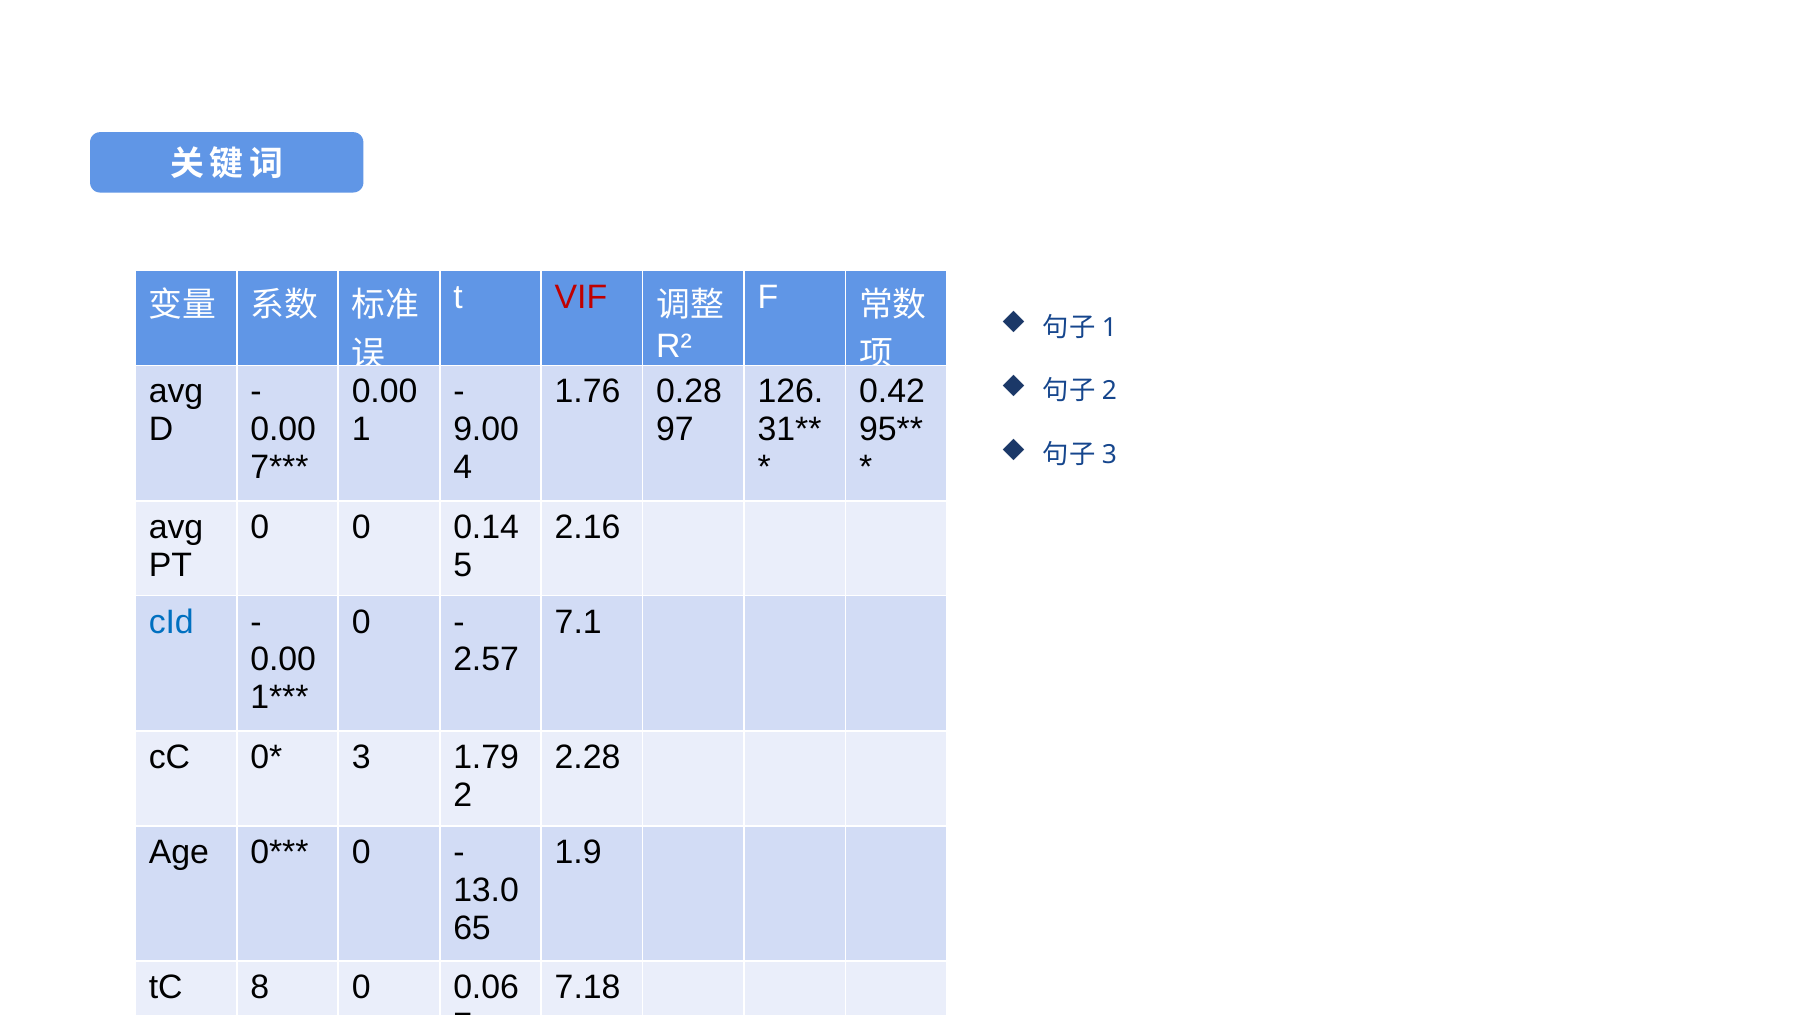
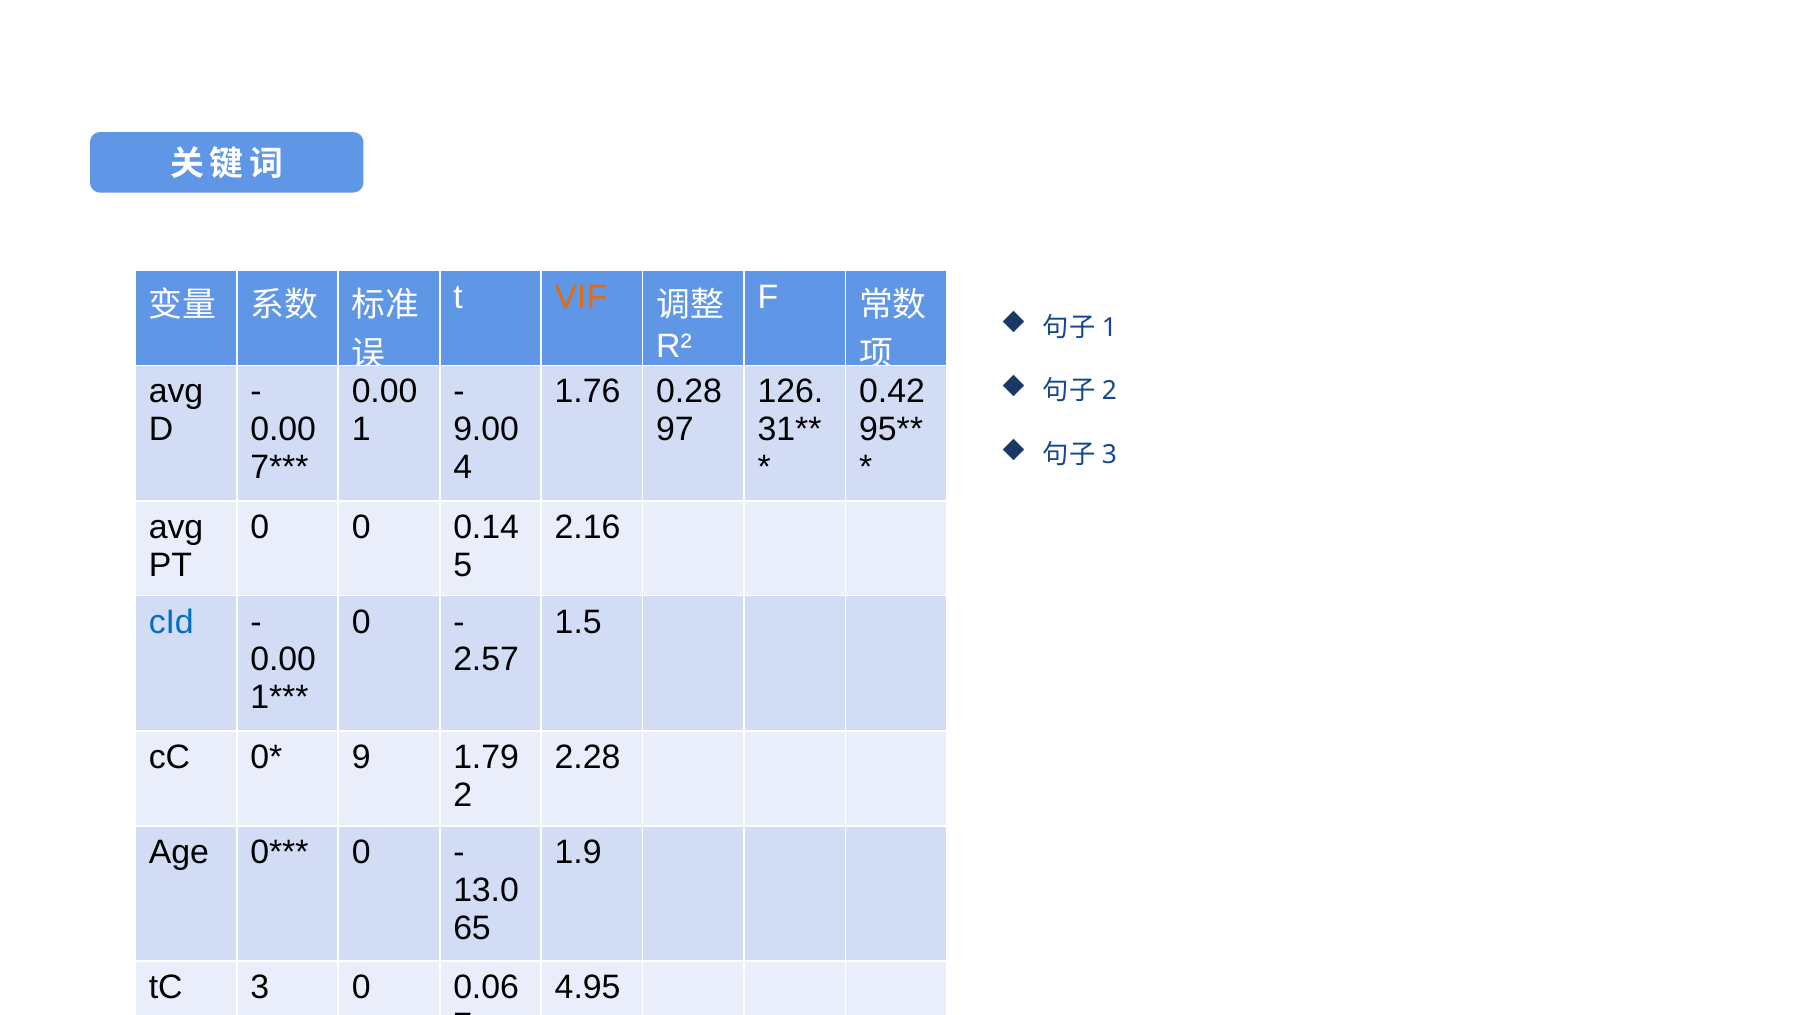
VIF colour: red -> orange
7.1: 7.1 -> 1.5
3 at (361, 757): 3 -> 9
tC 8: 8 -> 3
7.18: 7.18 -> 4.95
